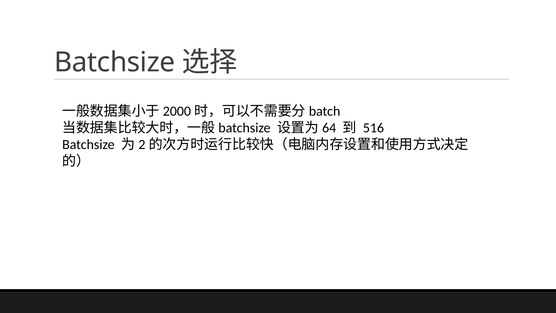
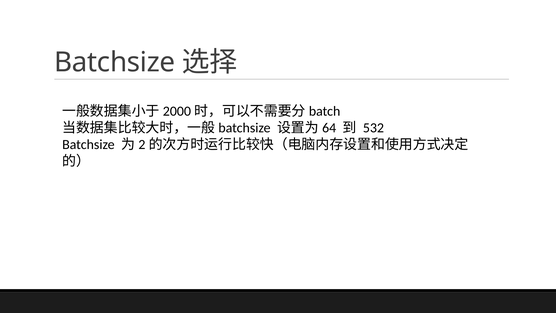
516: 516 -> 532
